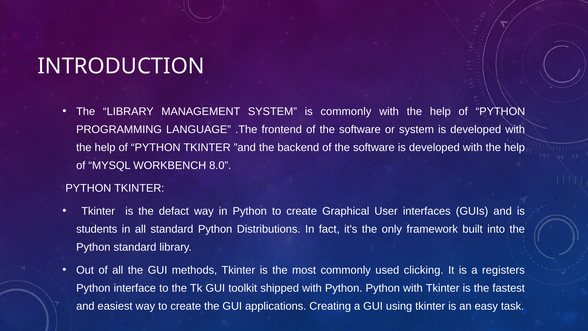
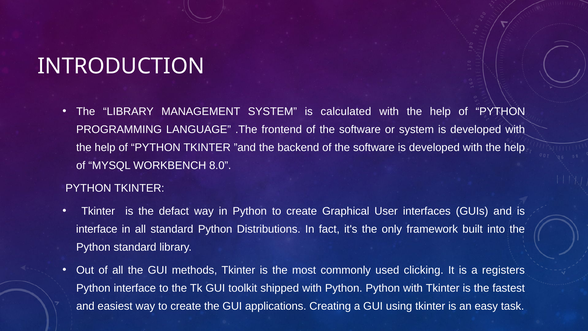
is commonly: commonly -> calculated
students at (97, 229): students -> interface
